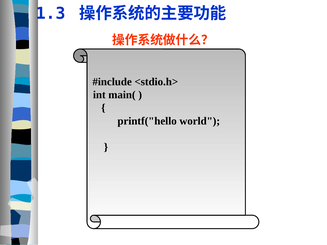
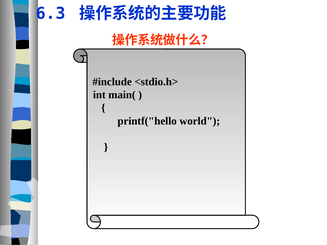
1.3: 1.3 -> 6.3
